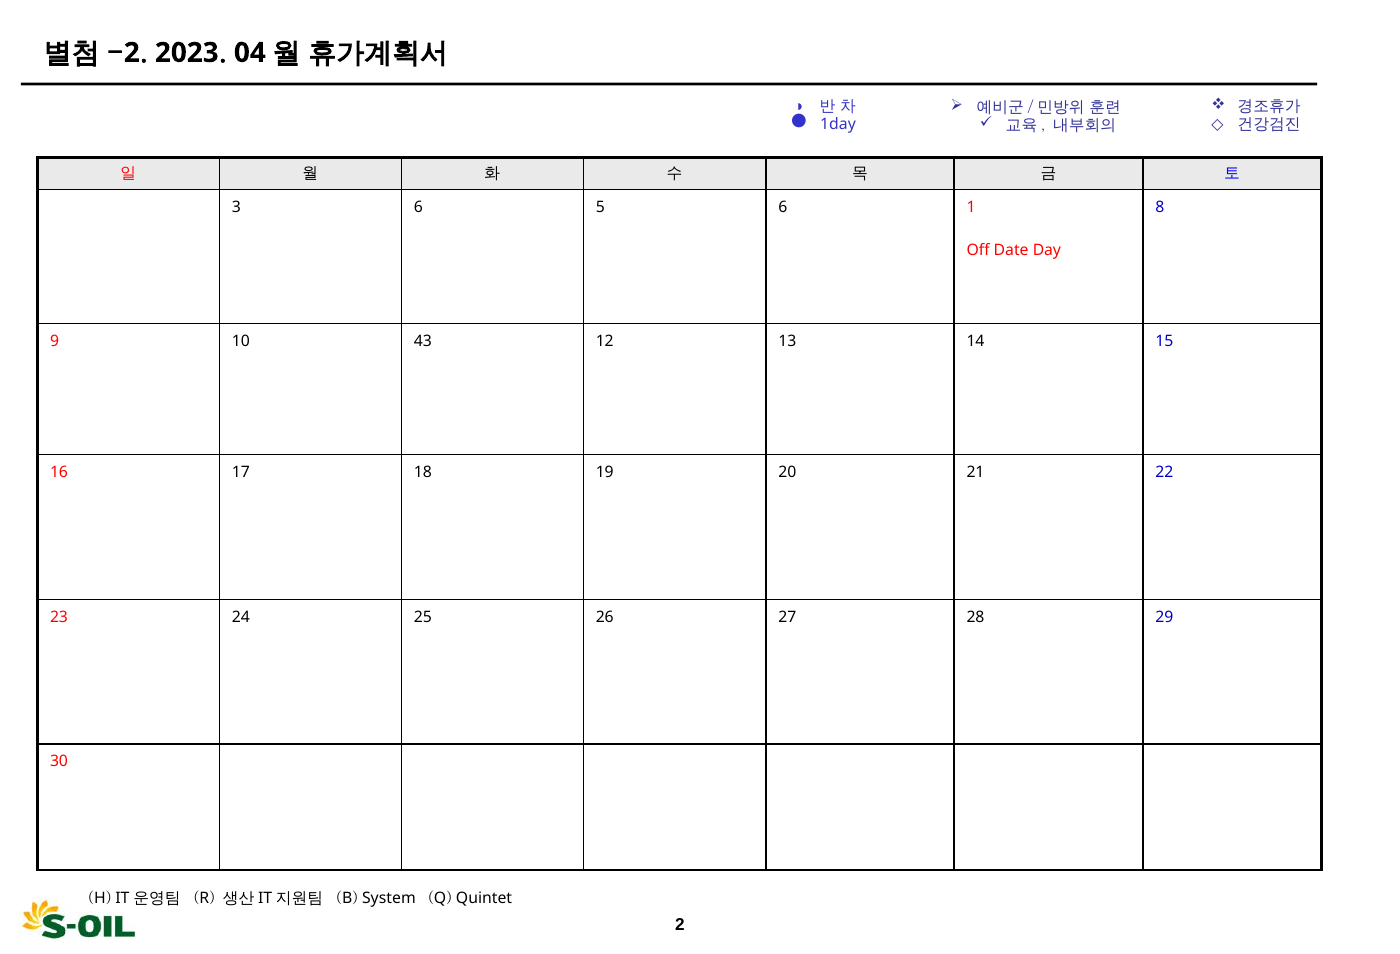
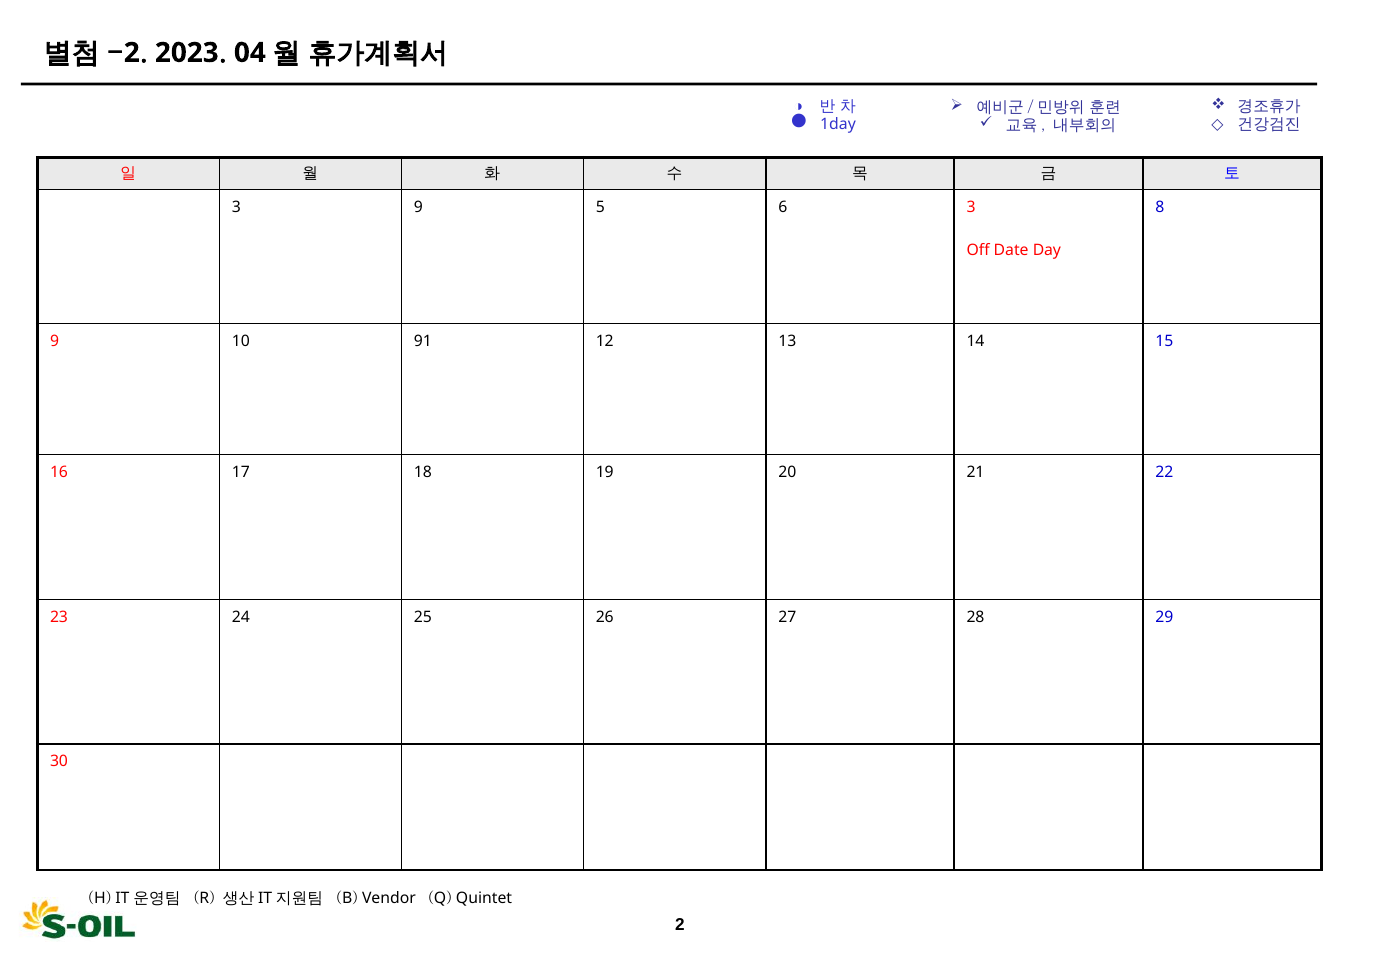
3 6: 6 -> 9
6 1: 1 -> 3
43: 43 -> 91
System: System -> Vendor
